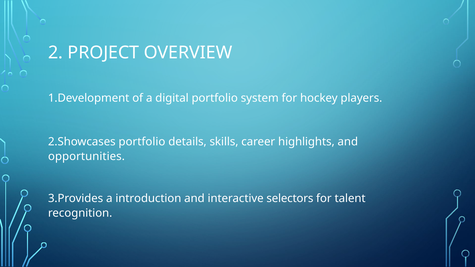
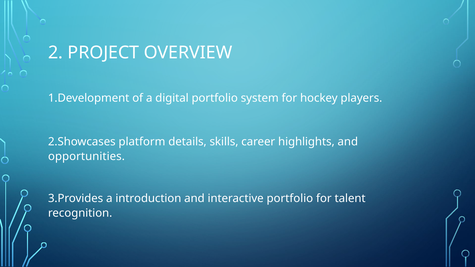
2.Showcases portfolio: portfolio -> platform
interactive selectors: selectors -> portfolio
